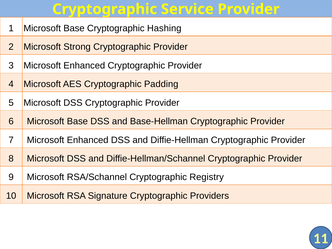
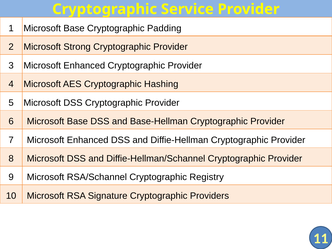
Hashing: Hashing -> Padding
Padding: Padding -> Hashing
